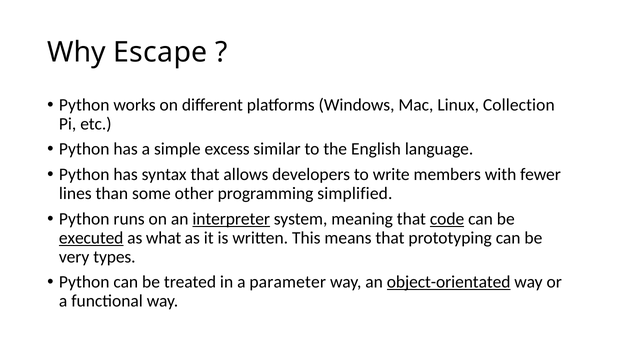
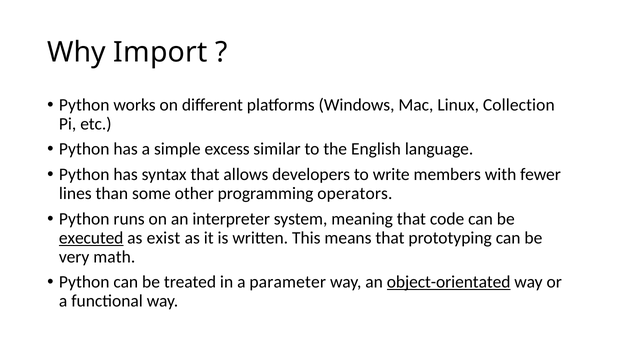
Escape: Escape -> Import
simplified: simplified -> operators
interpreter underline: present -> none
code underline: present -> none
what: what -> exist
types: types -> math
